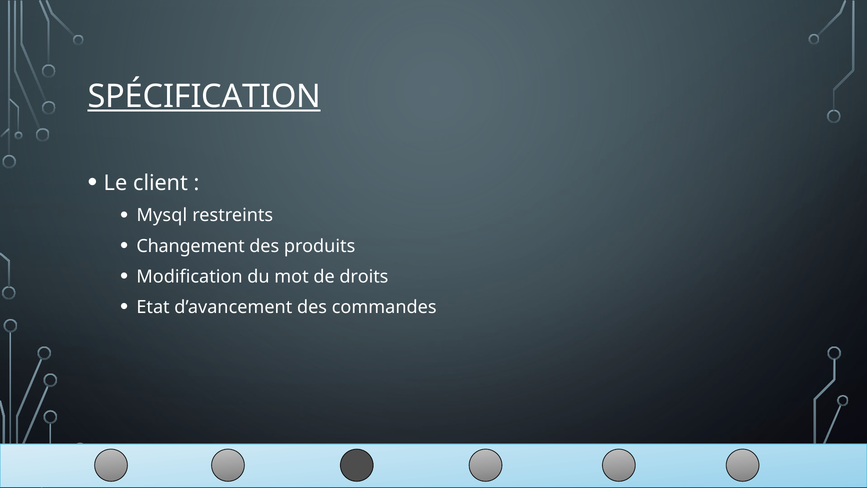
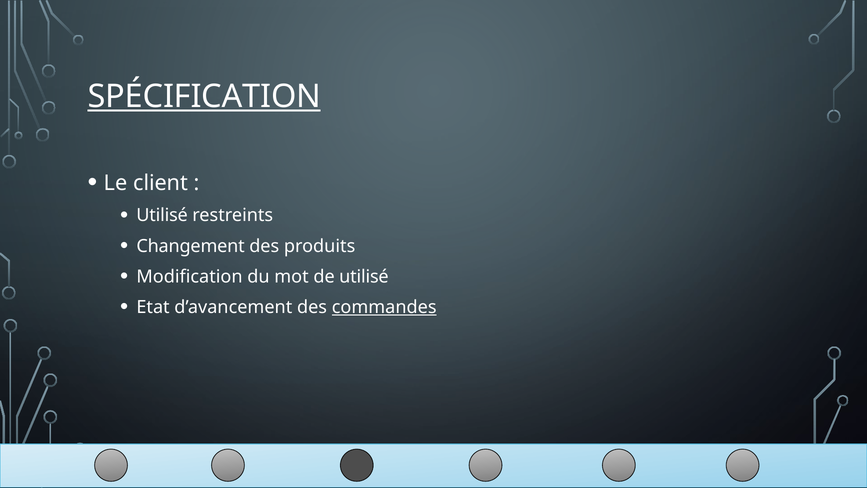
Mysql at (162, 215): Mysql -> Utilisé
de droits: droits -> utilisé
commandes underline: none -> present
